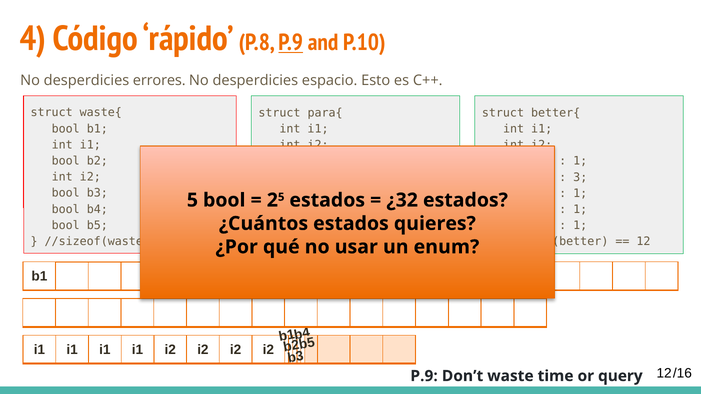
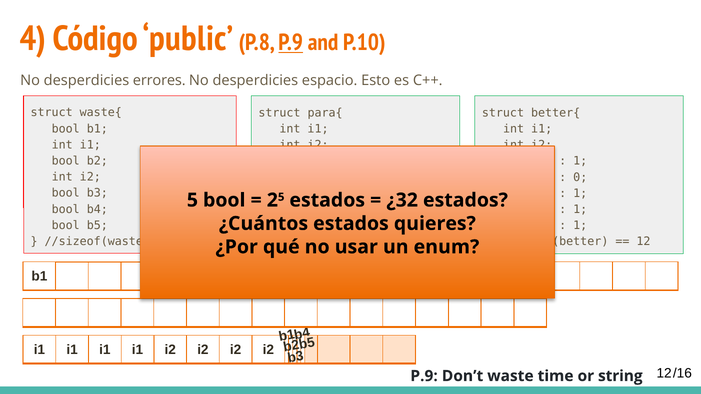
rápido: rápido -> public
3: 3 -> 0
query: query -> string
